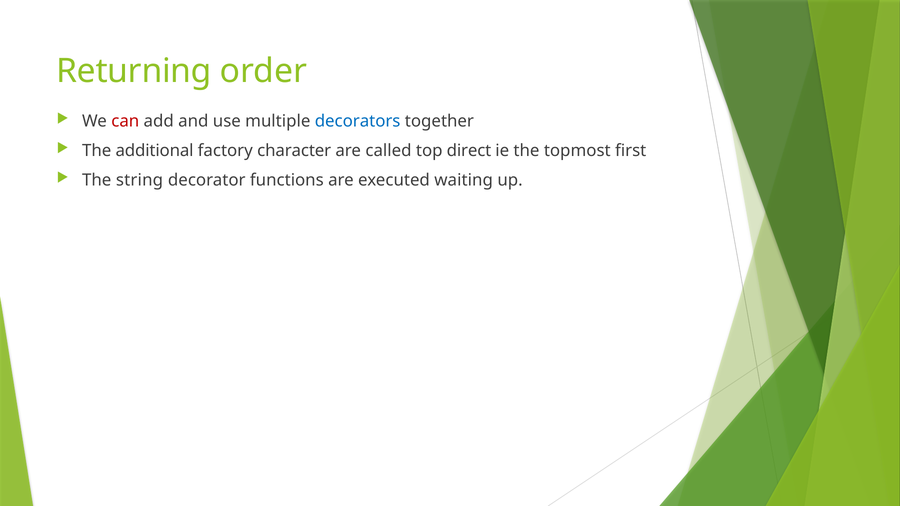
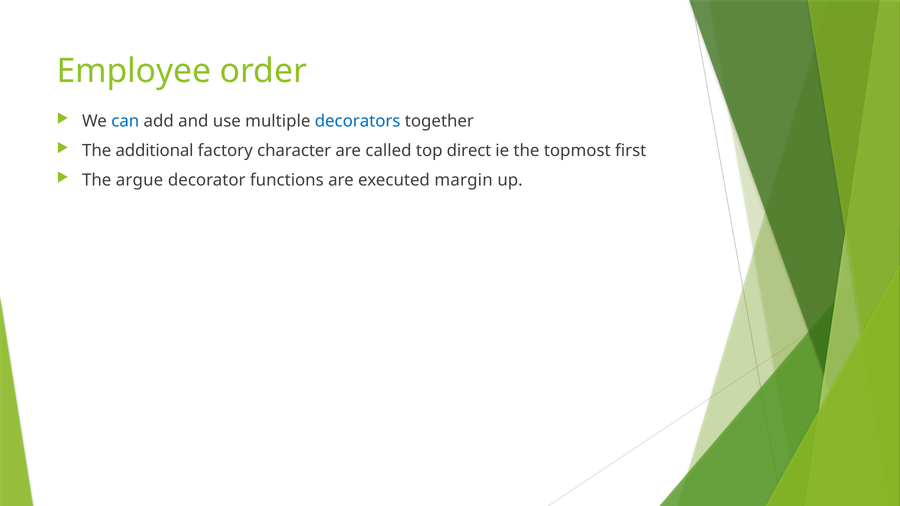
Returning: Returning -> Employee
can colour: red -> blue
string: string -> argue
waiting: waiting -> margin
